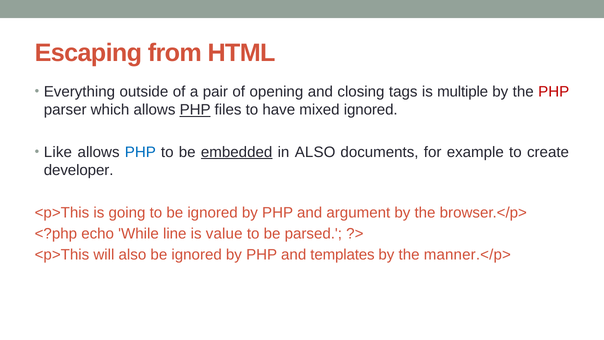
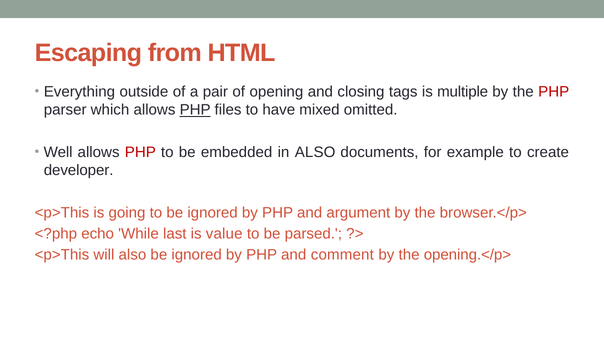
mixed ignored: ignored -> omitted
Like: Like -> Well
PHP at (140, 152) colour: blue -> red
embedded underline: present -> none
line: line -> last
templates: templates -> comment
manner.</p>: manner.</p> -> opening.</p>
